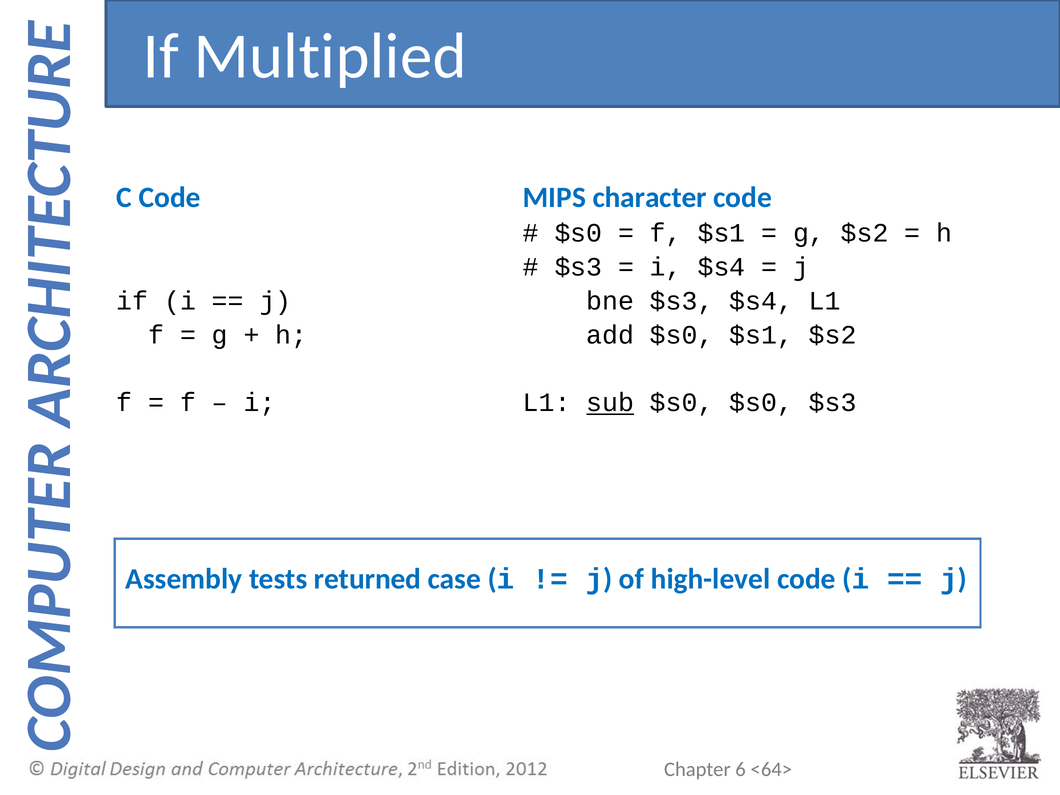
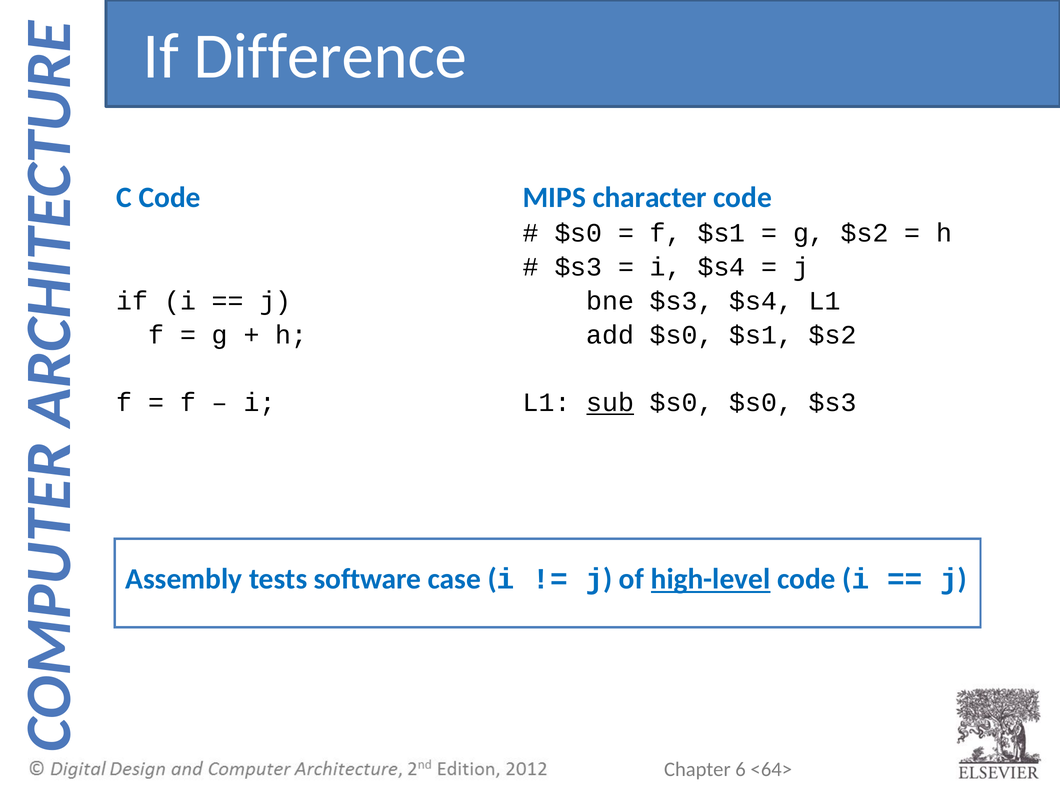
Multiplied: Multiplied -> Difference
returned: returned -> software
high-level underline: none -> present
